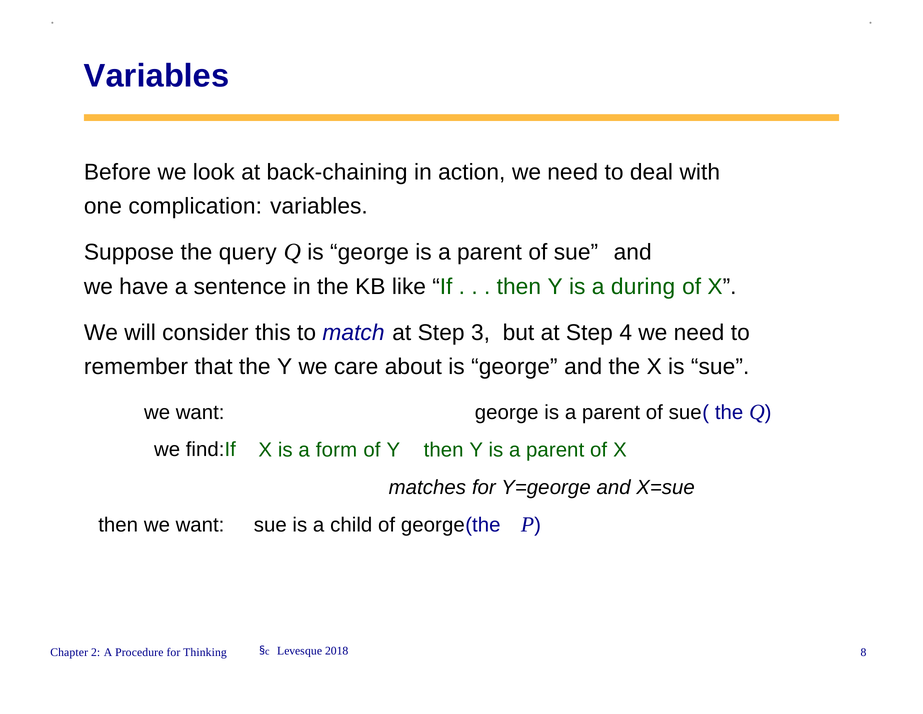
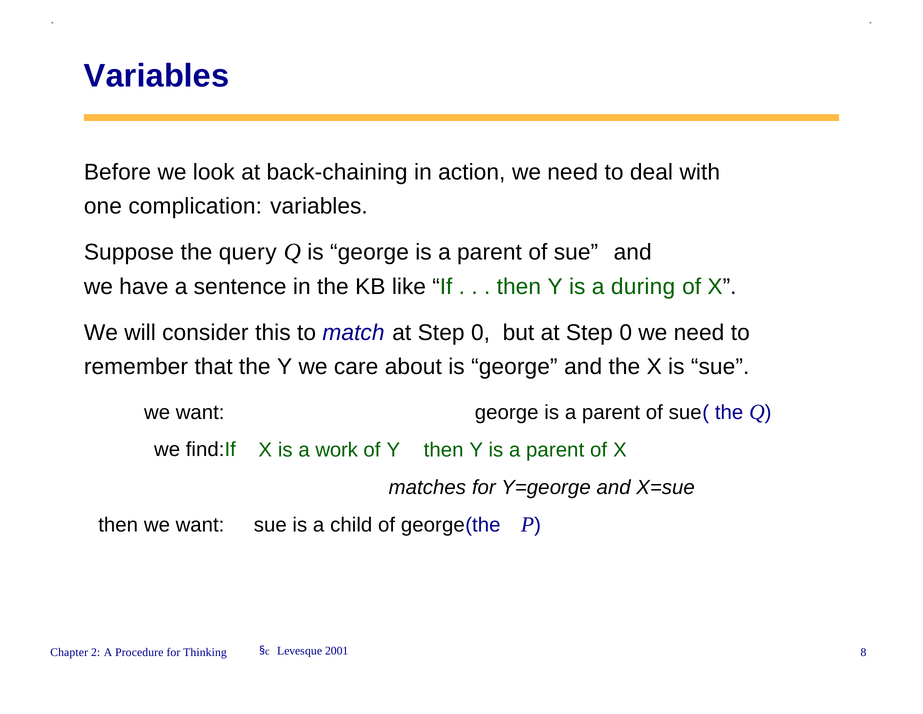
match at Step 3: 3 -> 0
but at Step 4: 4 -> 0
form: form -> work
2018: 2018 -> 2001
